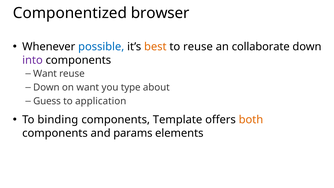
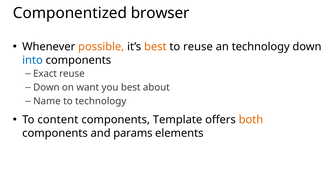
possible colour: blue -> orange
an collaborate: collaborate -> technology
into colour: purple -> blue
Want at (45, 74): Want -> Exact
you type: type -> best
Guess: Guess -> Name
to application: application -> technology
binding: binding -> content
